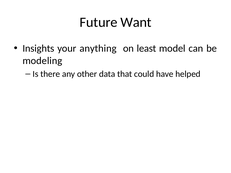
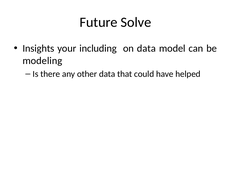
Want: Want -> Solve
anything: anything -> including
on least: least -> data
